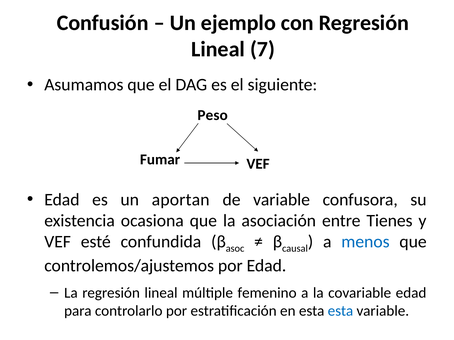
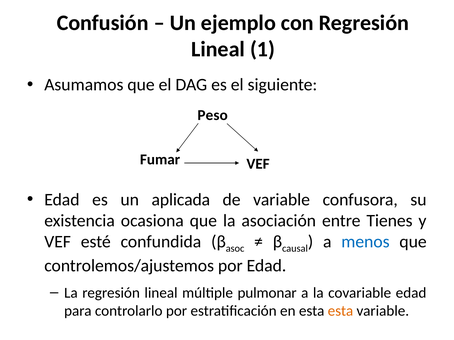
7: 7 -> 1
aportan: aportan -> aplicada
femenino: femenino -> pulmonar
esta at (340, 311) colour: blue -> orange
